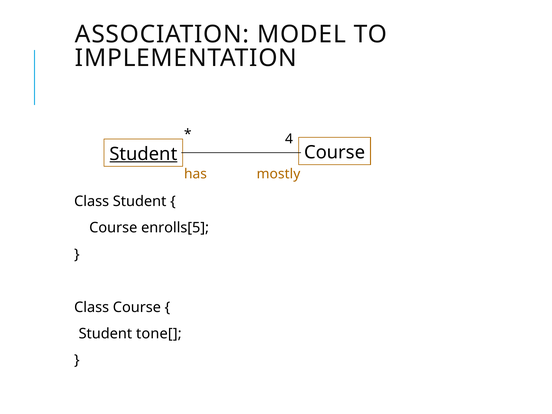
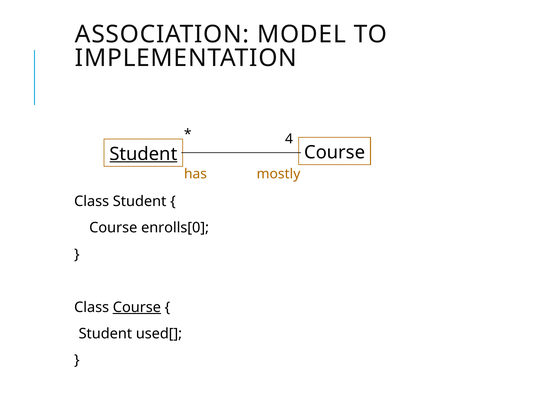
enrolls[5: enrolls[5 -> enrolls[0
Course at (137, 307) underline: none -> present
tone[: tone[ -> used[
